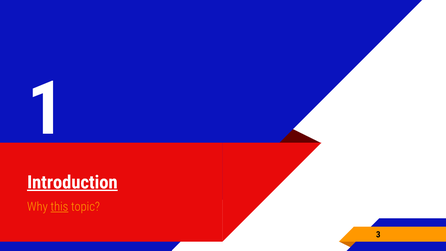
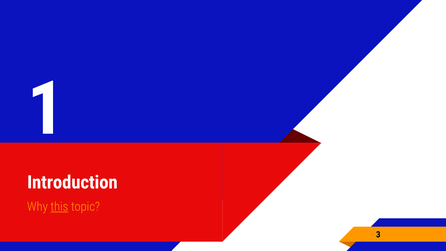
Introduction underline: present -> none
